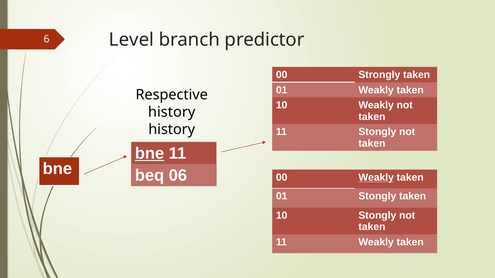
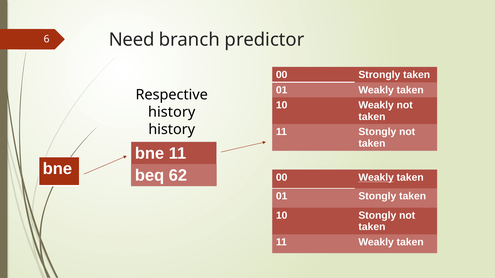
Level: Level -> Need
bne at (150, 154) underline: present -> none
06: 06 -> 62
